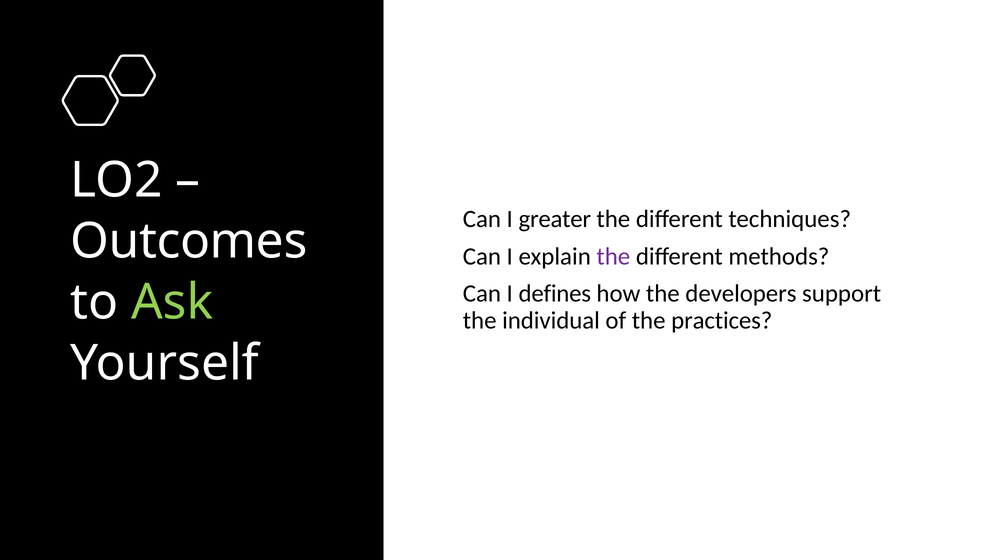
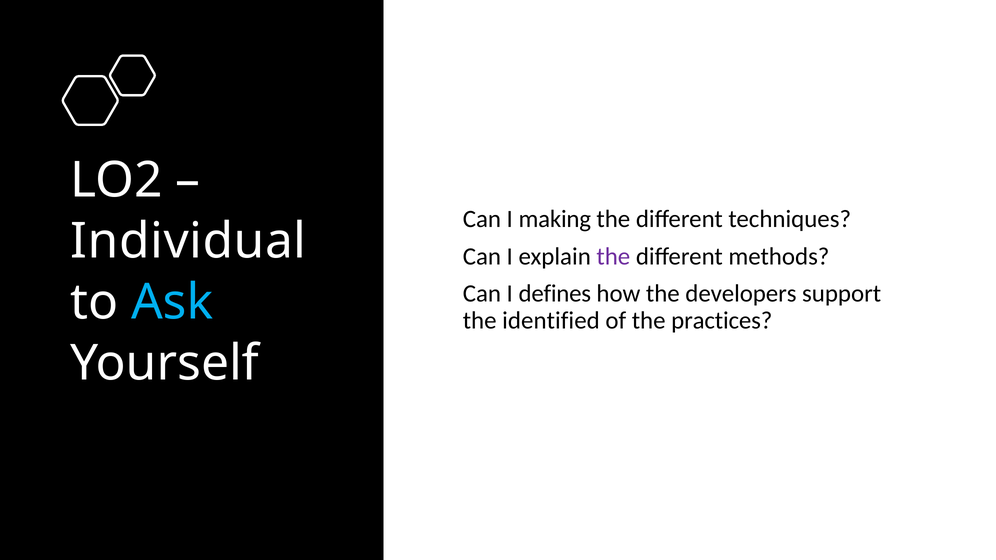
greater: greater -> making
Outcomes: Outcomes -> Individual
Ask colour: light green -> light blue
individual: individual -> identified
